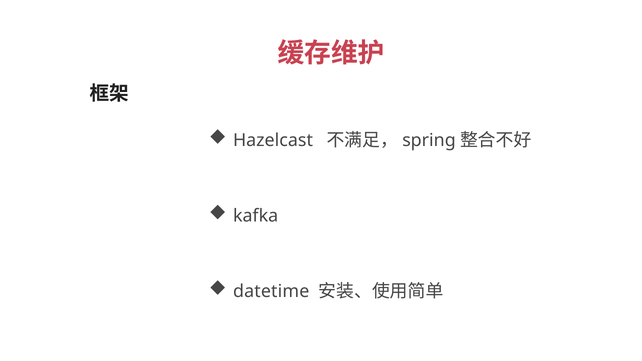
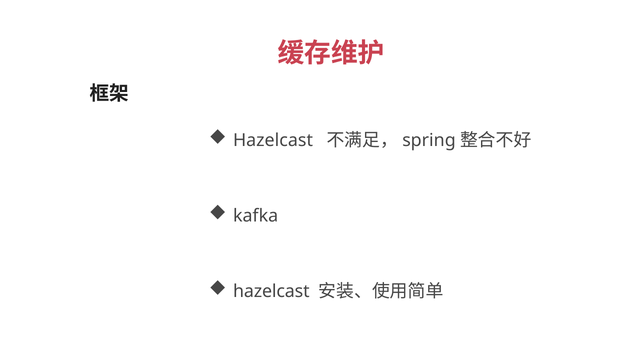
datetime at (271, 291): datetime -> hazelcast
